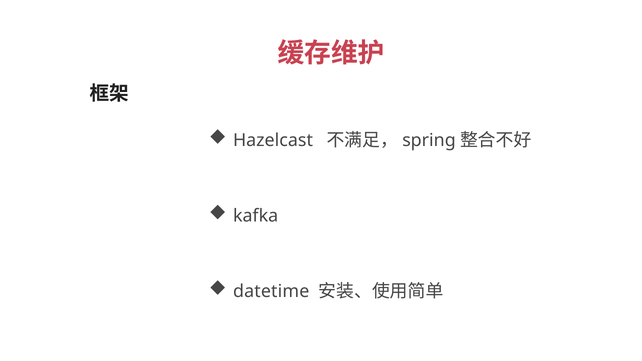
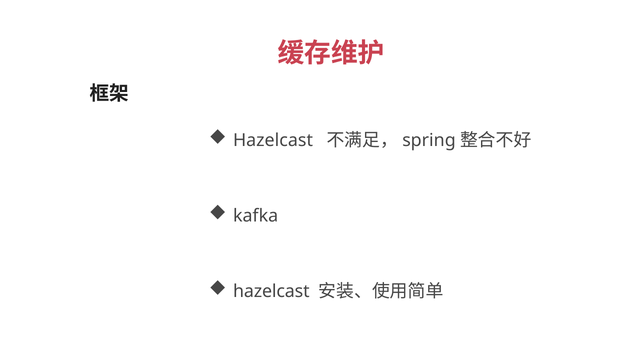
datetime at (271, 291): datetime -> hazelcast
